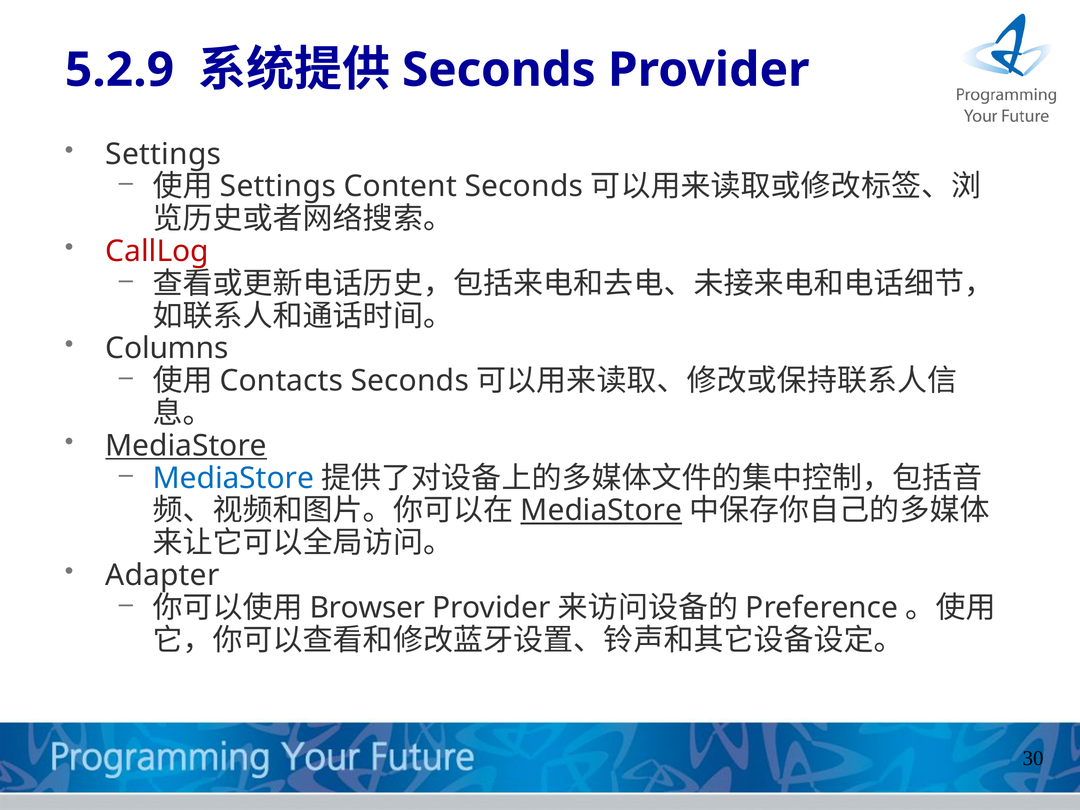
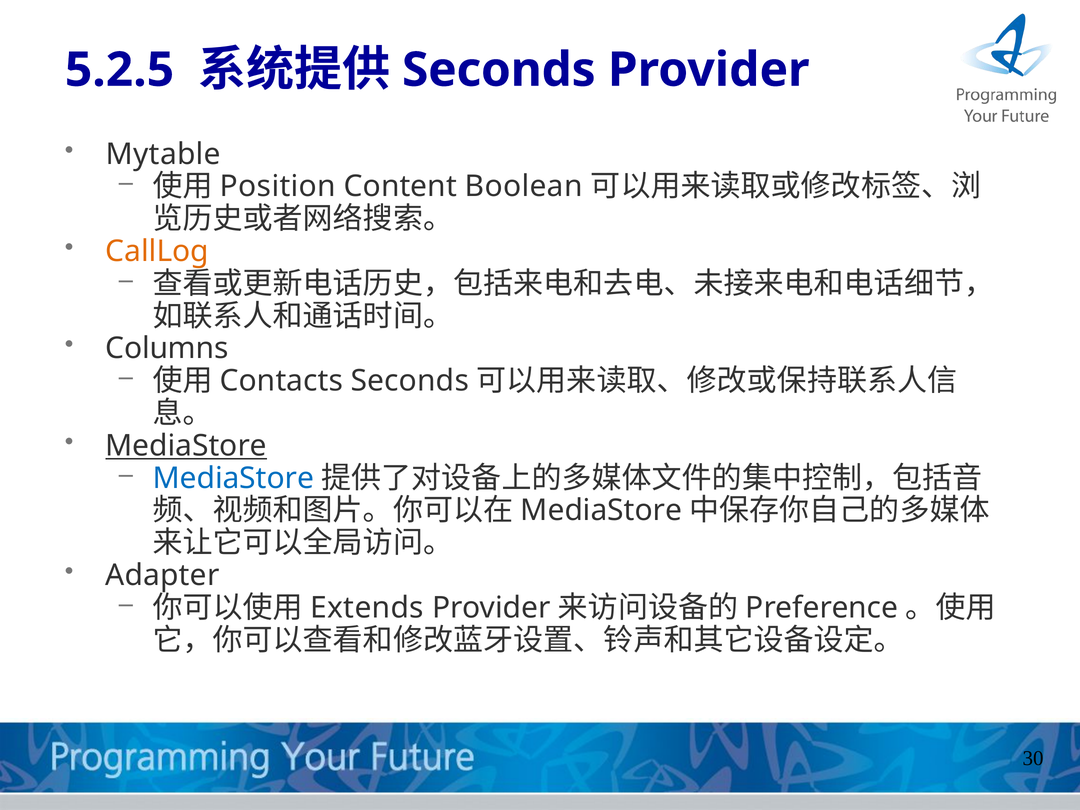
5.2.9: 5.2.9 -> 5.2.5
Settings at (163, 154): Settings -> Mytable
Settings at (278, 187): Settings -> Position
Content Seconds: Seconds -> Boolean
CallLog colour: red -> orange
MediaStore at (601, 511) underline: present -> none
Browser: Browser -> Extends
